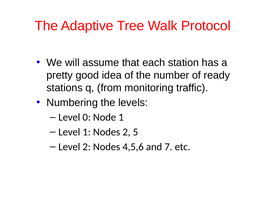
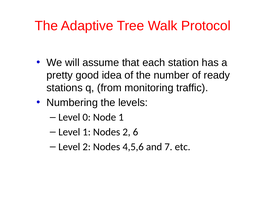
5: 5 -> 6
